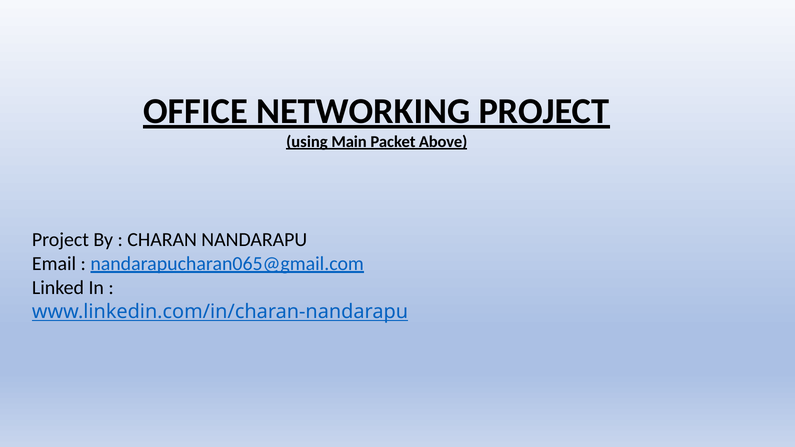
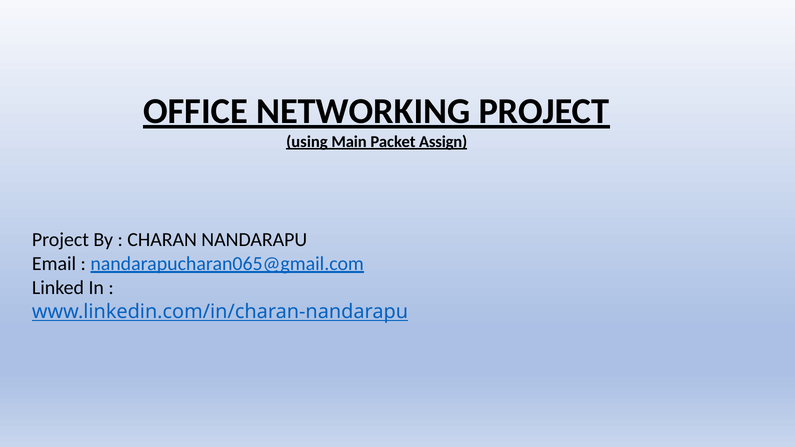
Above: Above -> Assign
